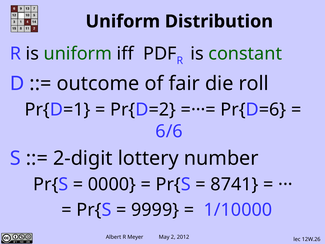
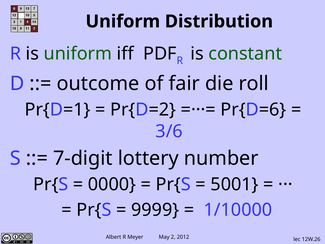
6/6: 6/6 -> 3/6
2-digit: 2-digit -> 7-digit
8741: 8741 -> 5001
